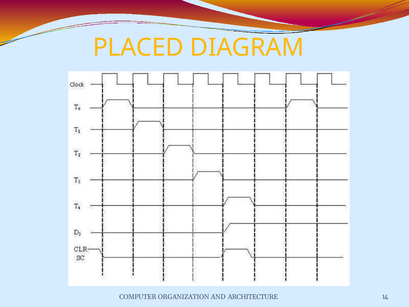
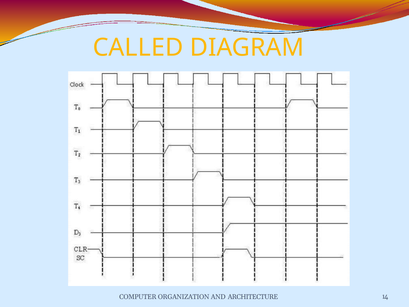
PLACED: PLACED -> CALLED
